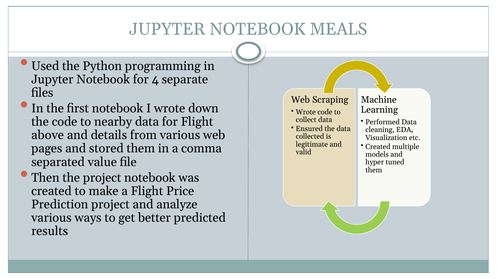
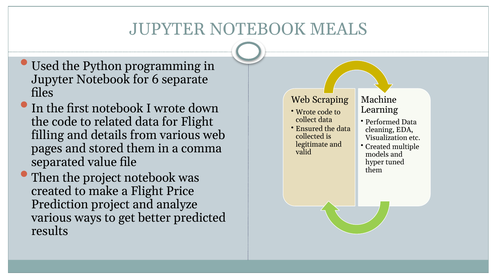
4: 4 -> 6
nearby: nearby -> related
above: above -> filling
